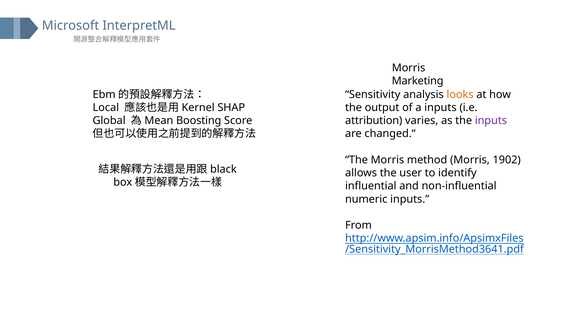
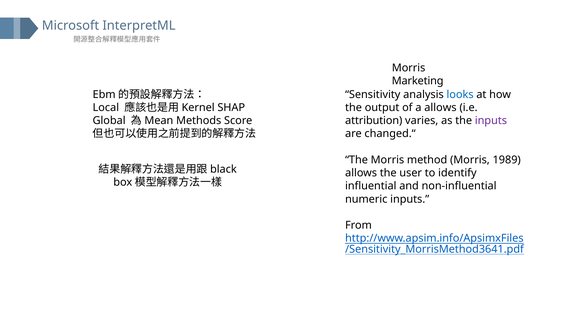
looks colour: orange -> blue
a inputs: inputs -> allows
Boosting: Boosting -> Methods
1902: 1902 -> 1989
